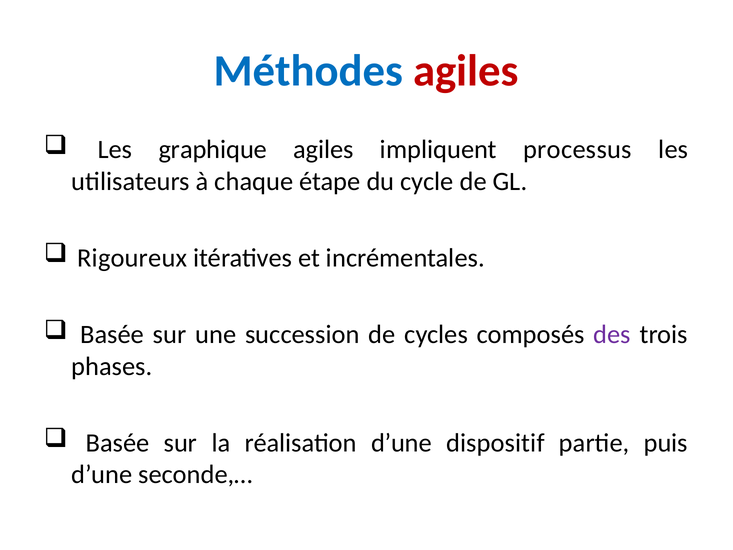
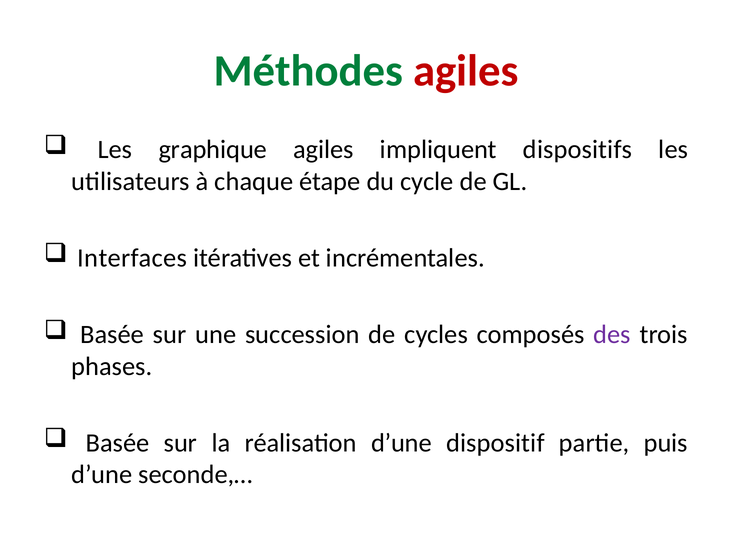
Méthodes colour: blue -> green
processus: processus -> dispositifs
Rigoureux: Rigoureux -> Interfaces
